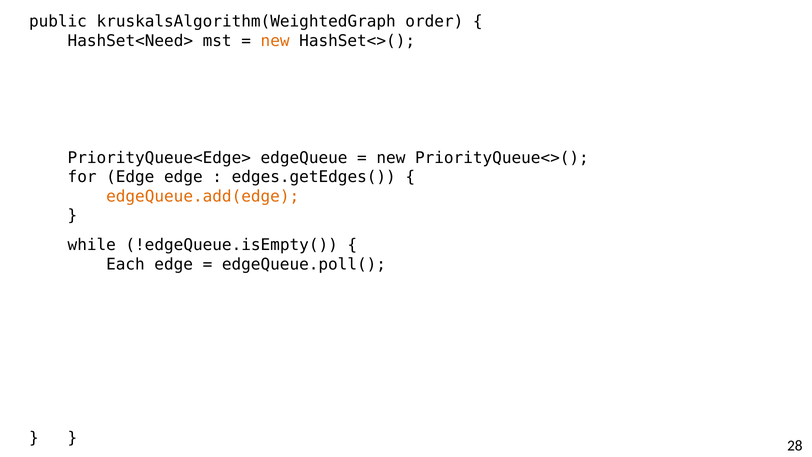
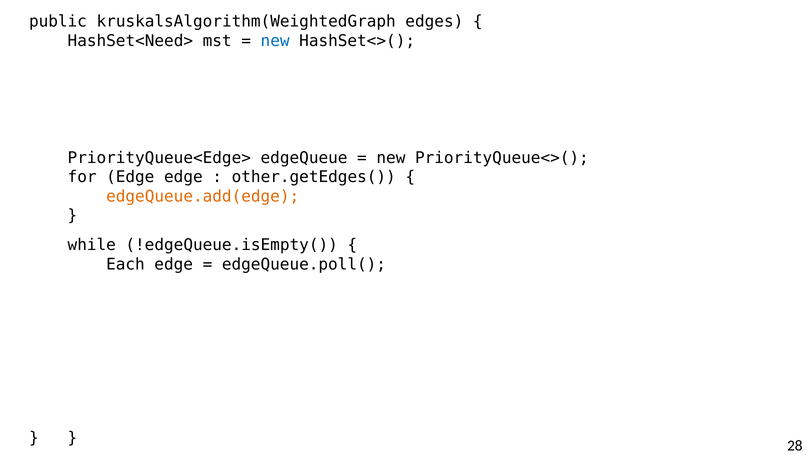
order: order -> edges
new at (275, 41) colour: orange -> blue
edges.getEdges(: edges.getEdges( -> other.getEdges(
